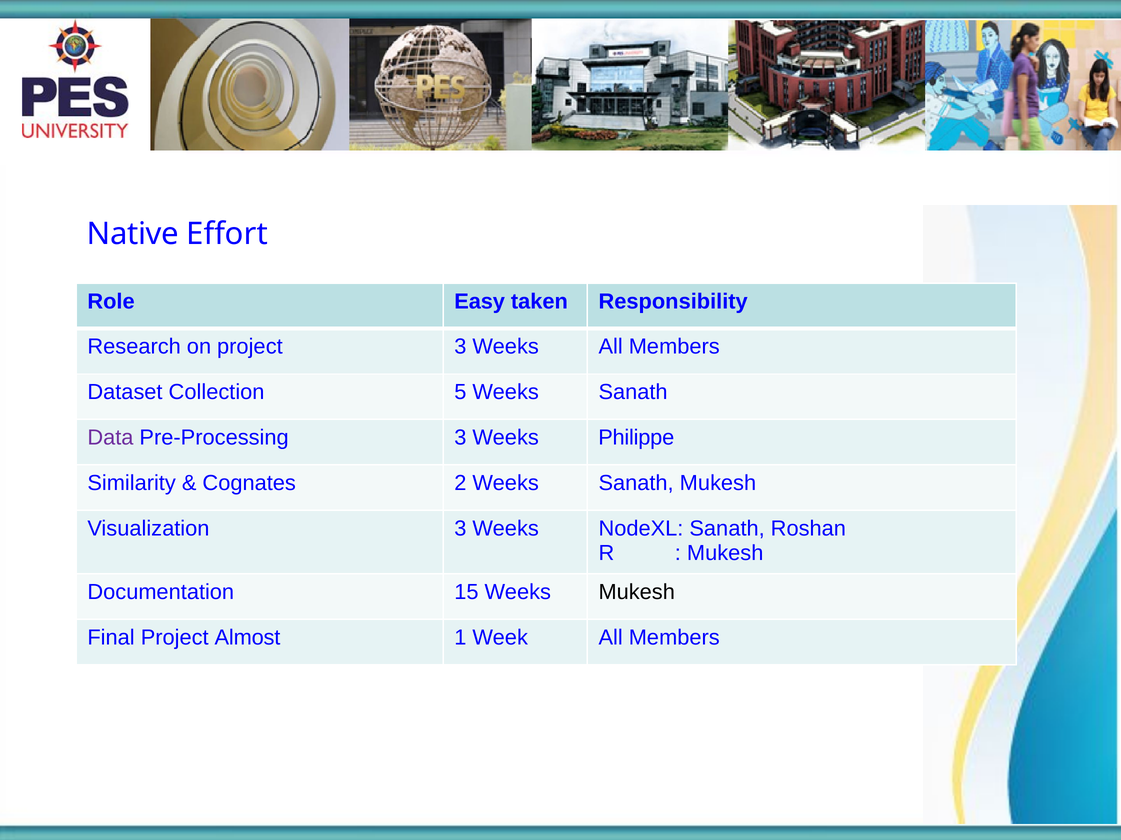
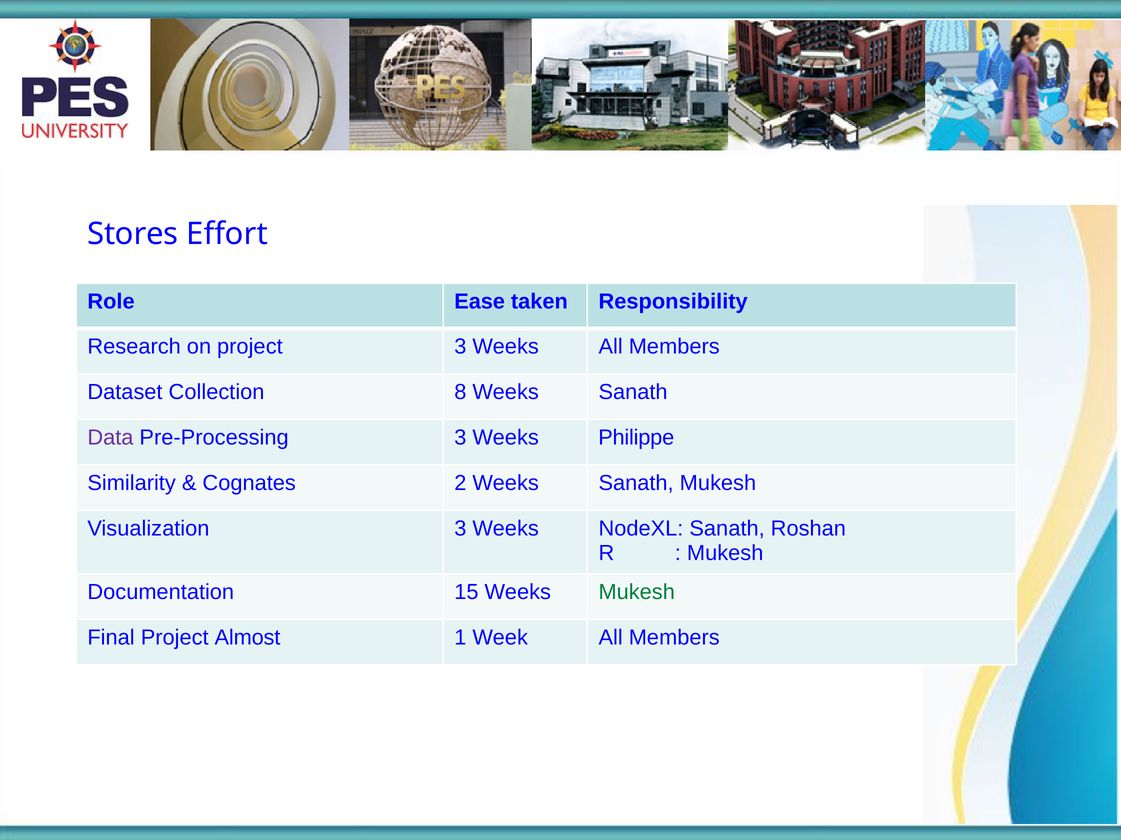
Native: Native -> Stores
Easy: Easy -> Ease
5: 5 -> 8
Mukesh at (637, 592) colour: black -> green
